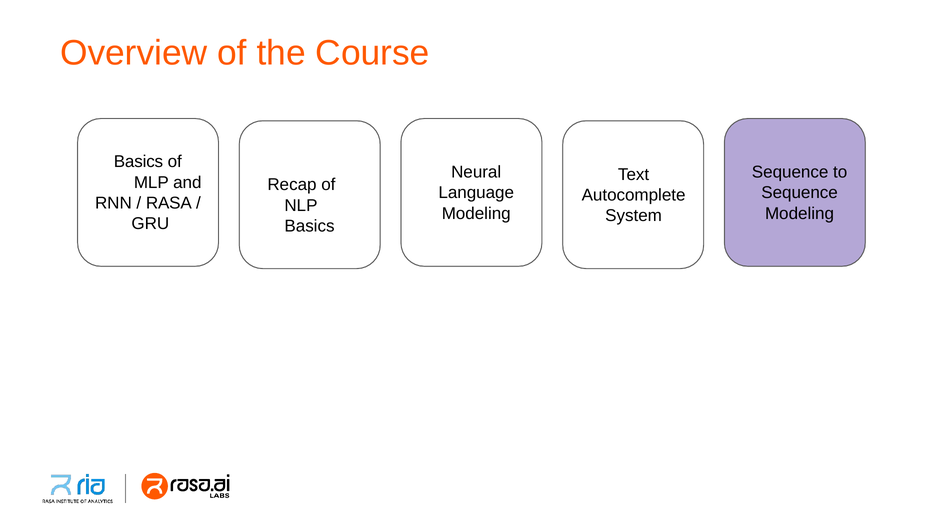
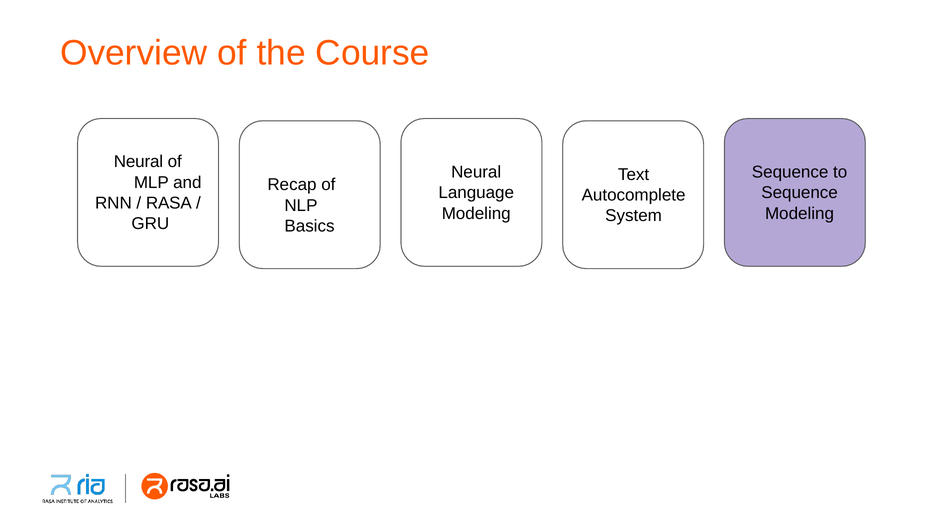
Basics at (138, 162): Basics -> Neural
